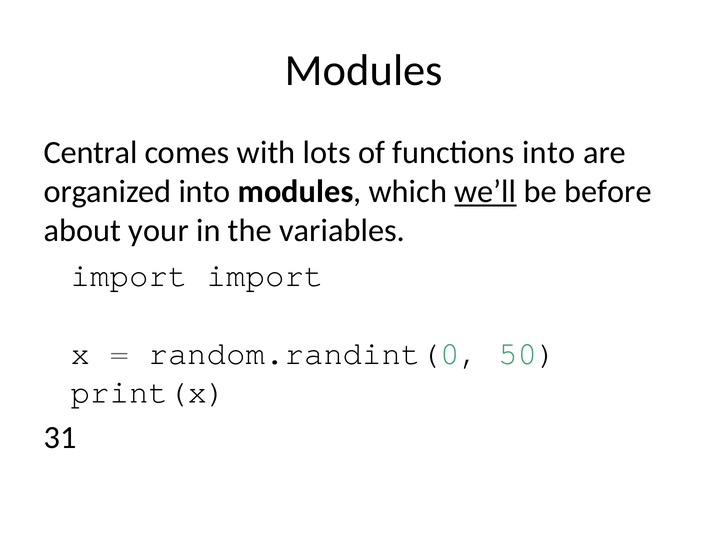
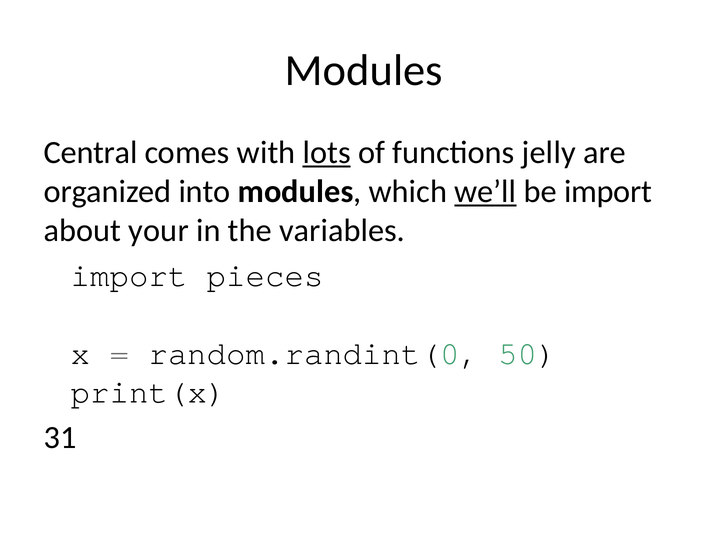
lots underline: none -> present
functions into: into -> jelly
be before: before -> import
import import: import -> pieces
